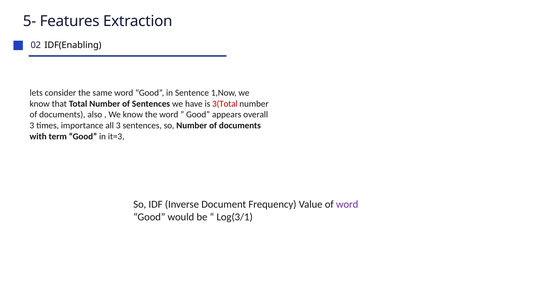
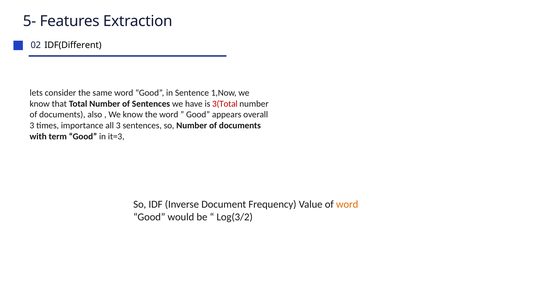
IDF(Enabling: IDF(Enabling -> IDF(Different
word at (347, 204) colour: purple -> orange
Log(3/1: Log(3/1 -> Log(3/2
